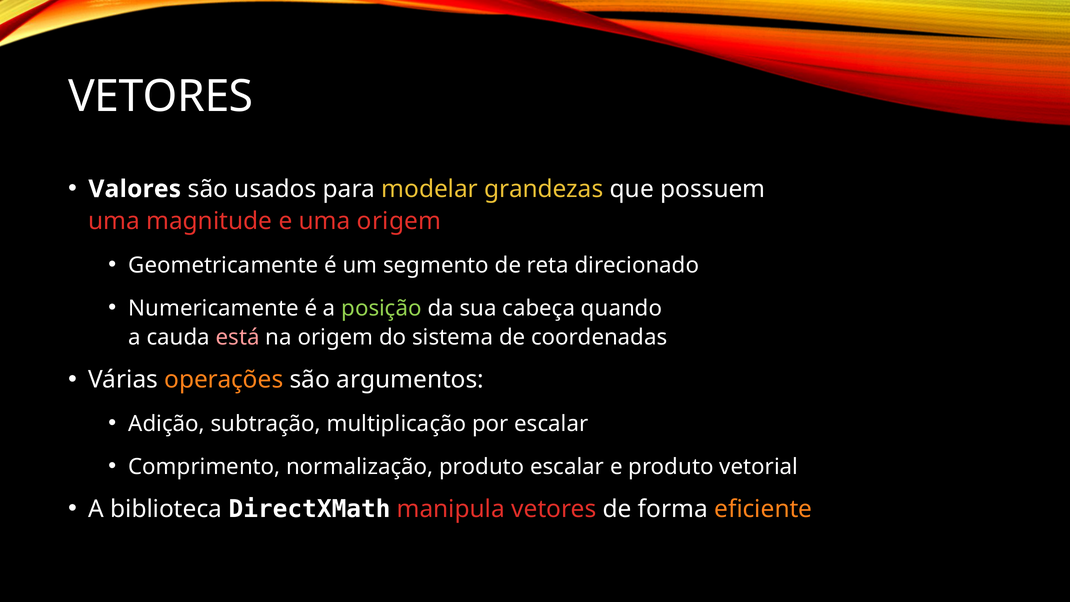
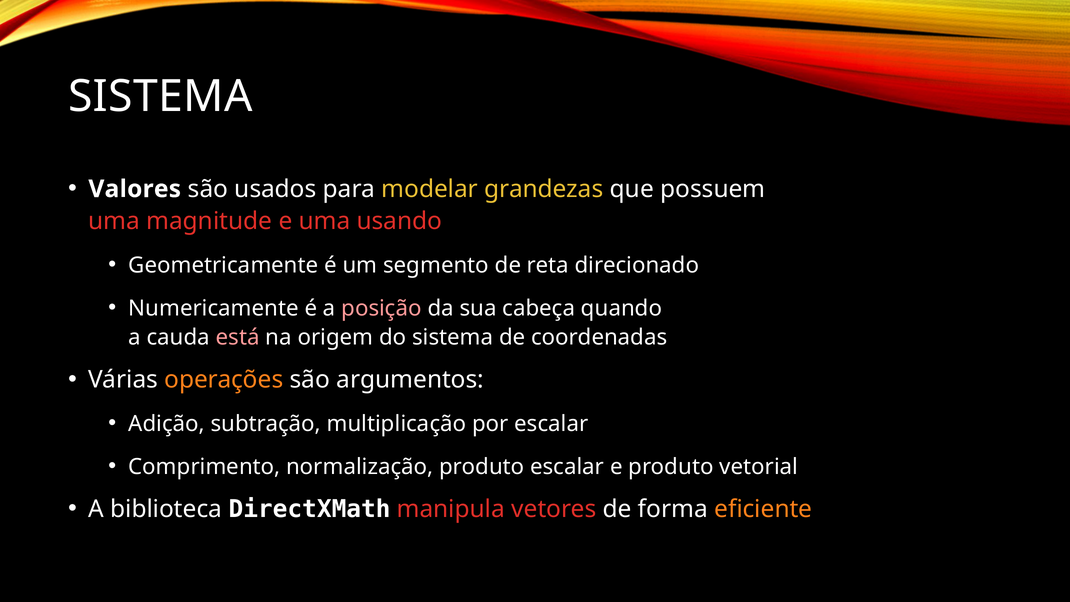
VETORES at (161, 97): VETORES -> SISTEMA
uma origem: origem -> usando
posição colour: light green -> pink
